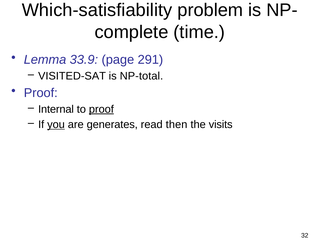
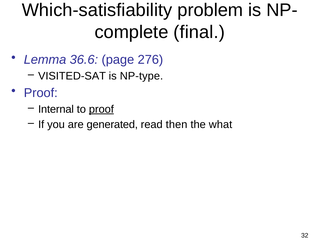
time: time -> final
33.9: 33.9 -> 36.6
291: 291 -> 276
NP-total: NP-total -> NP-type
you underline: present -> none
generates: generates -> generated
visits: visits -> what
